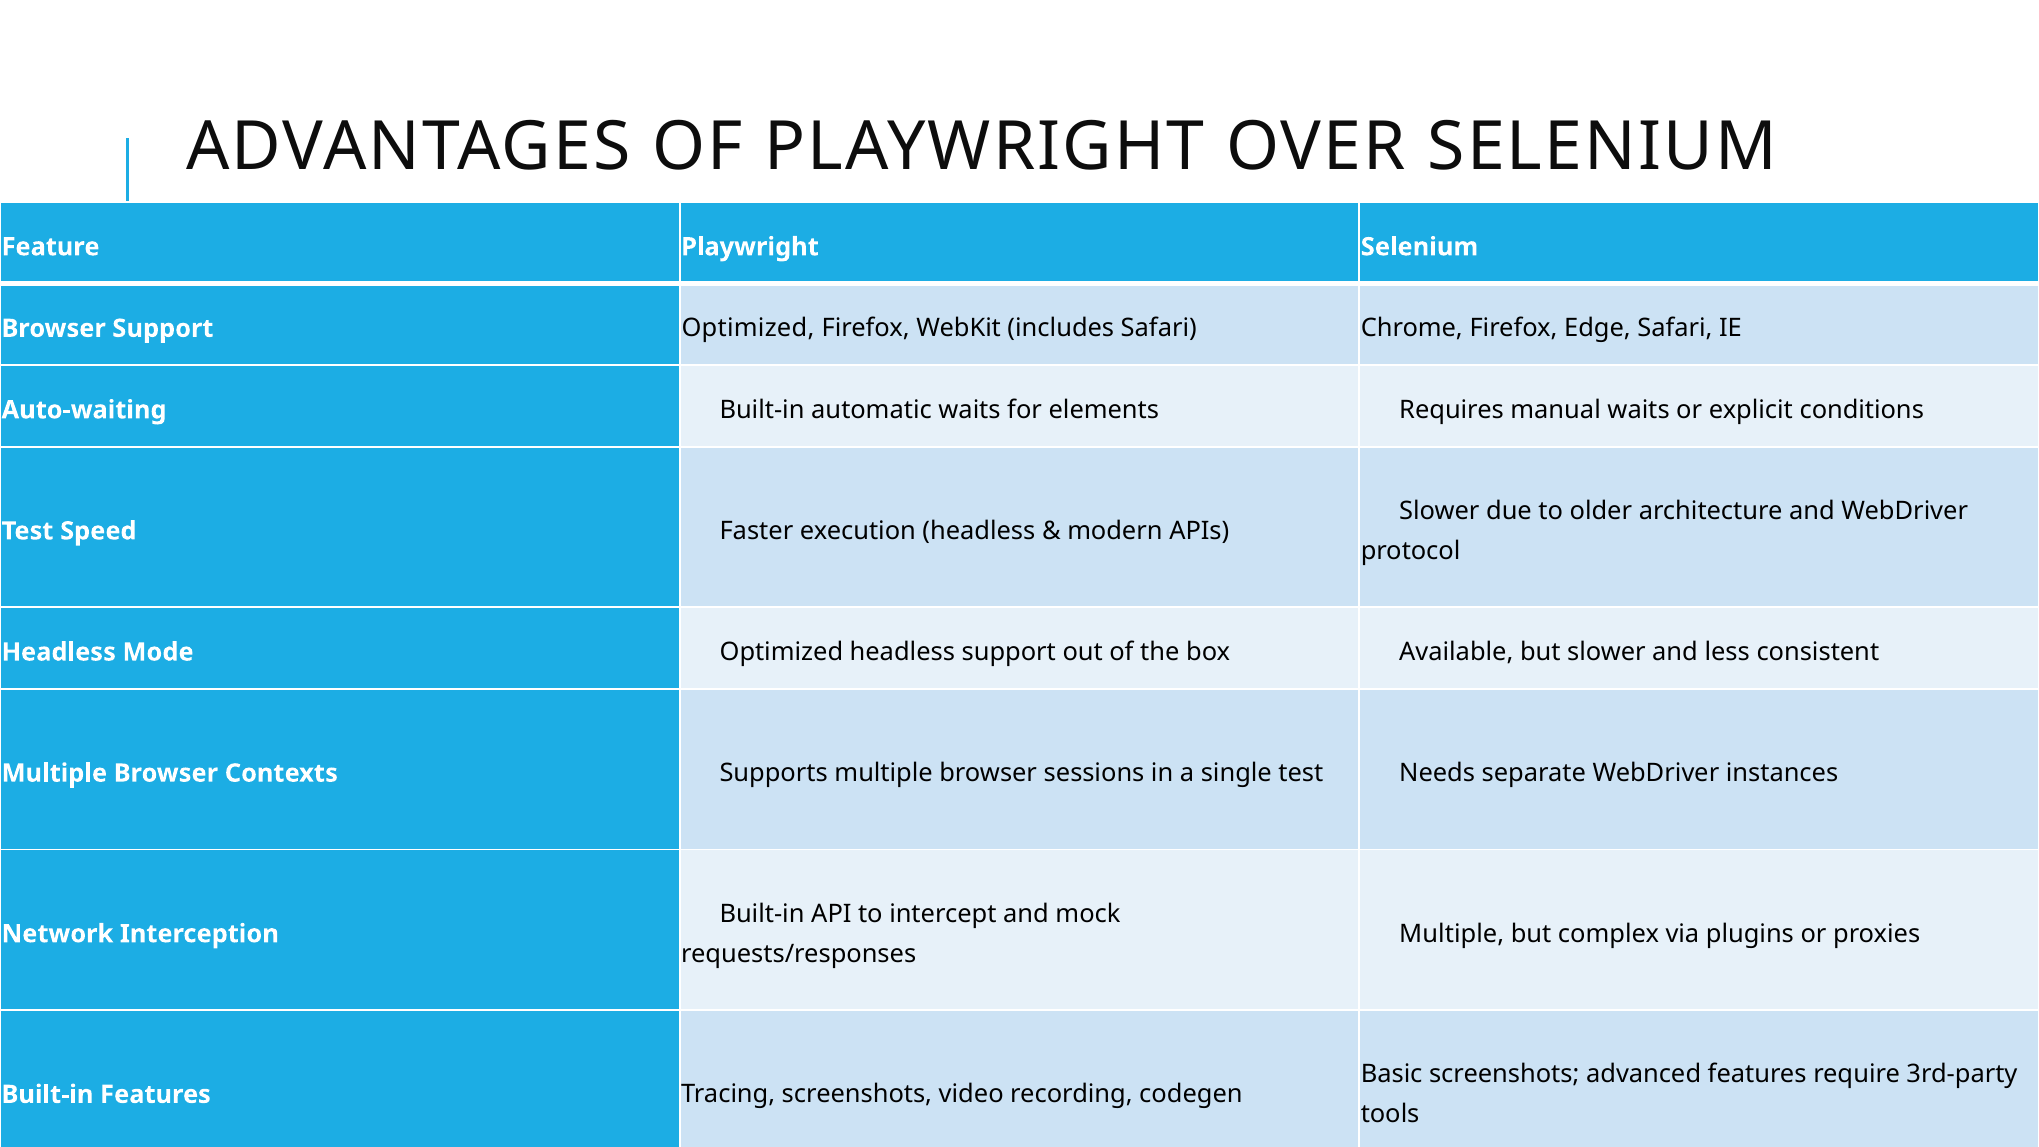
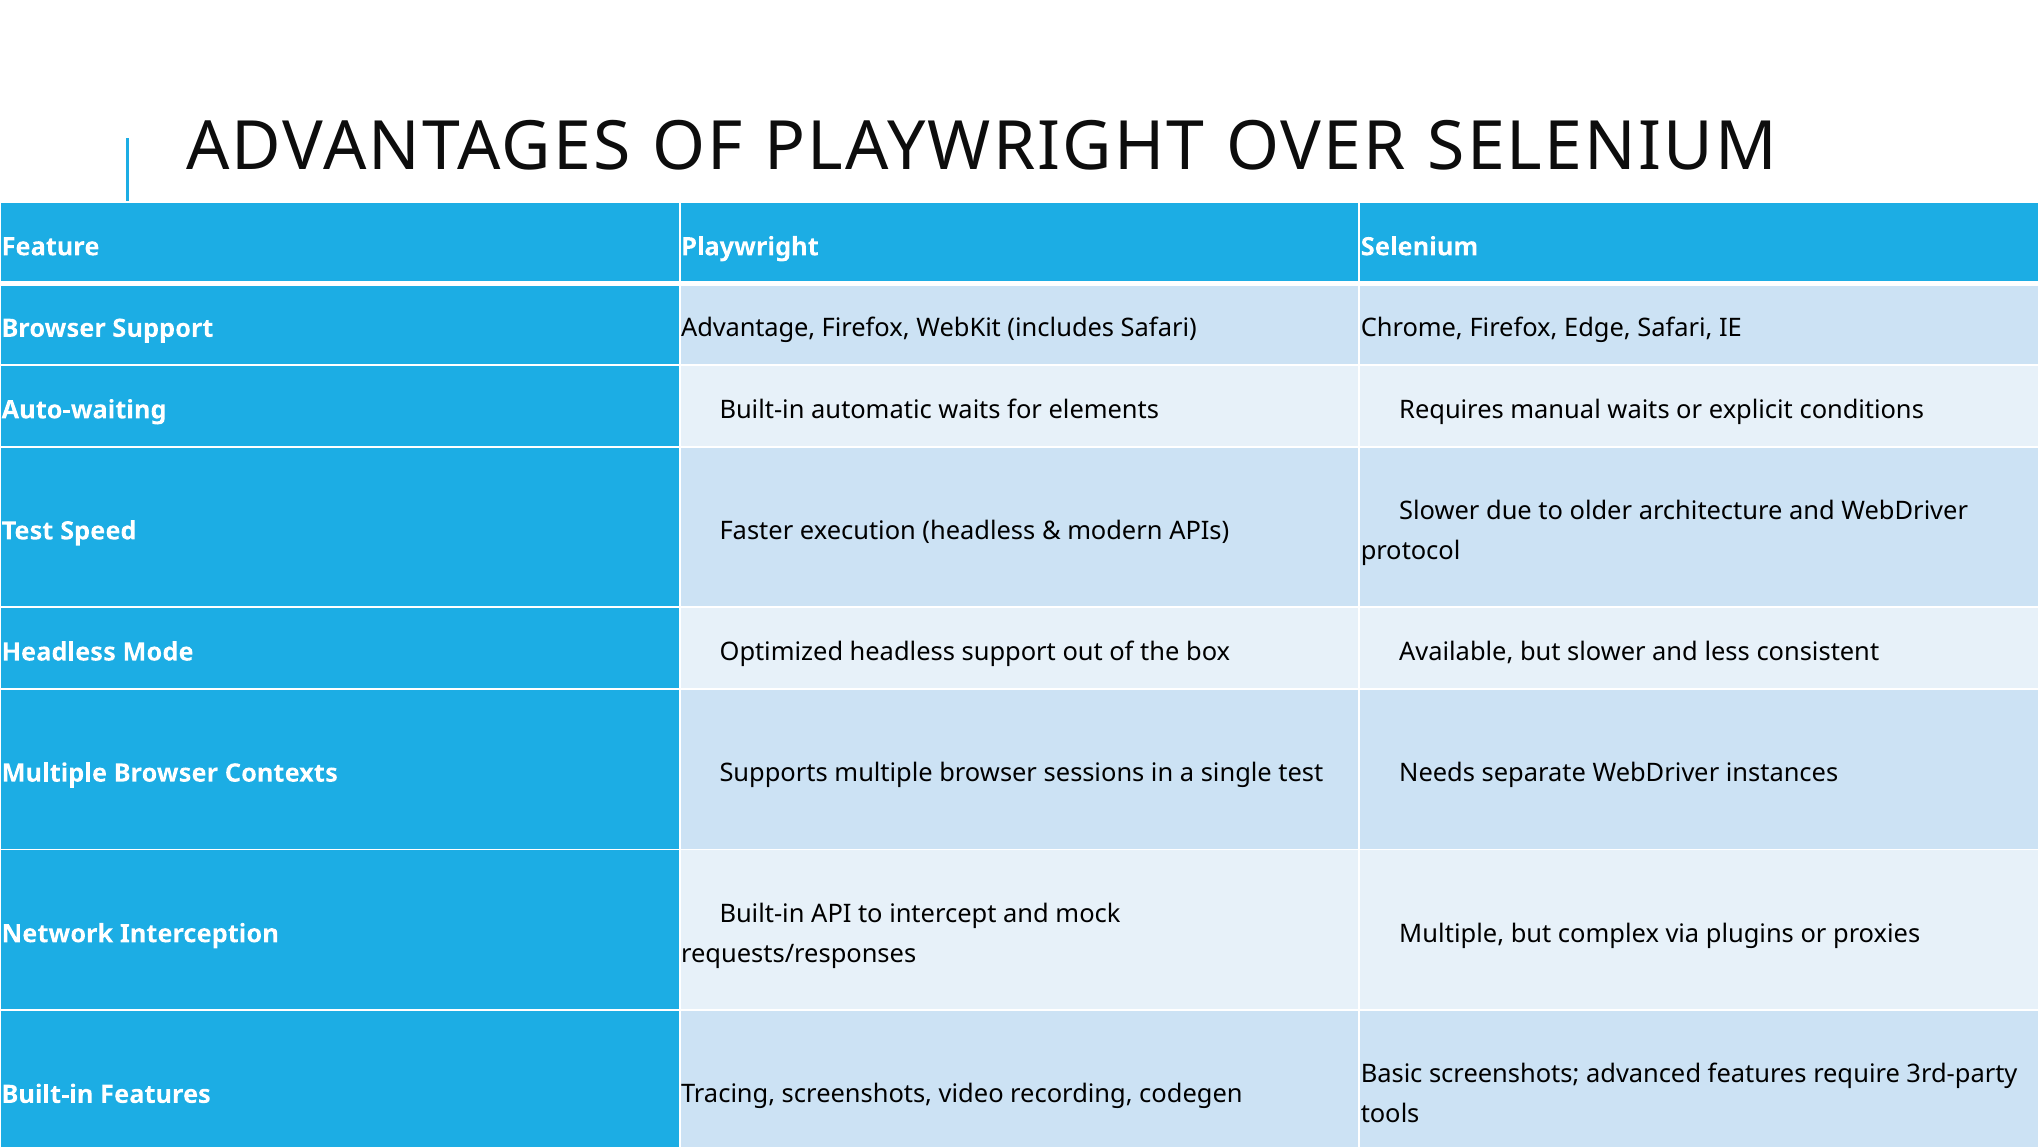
Support Optimized: Optimized -> Advantage
